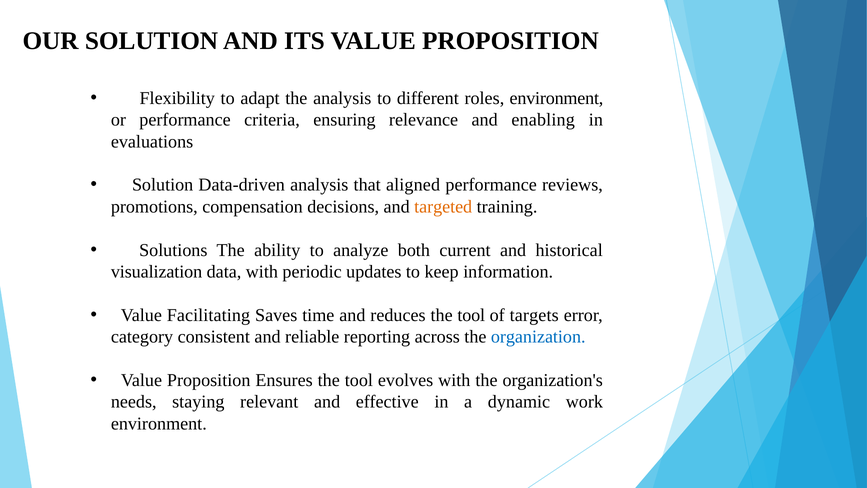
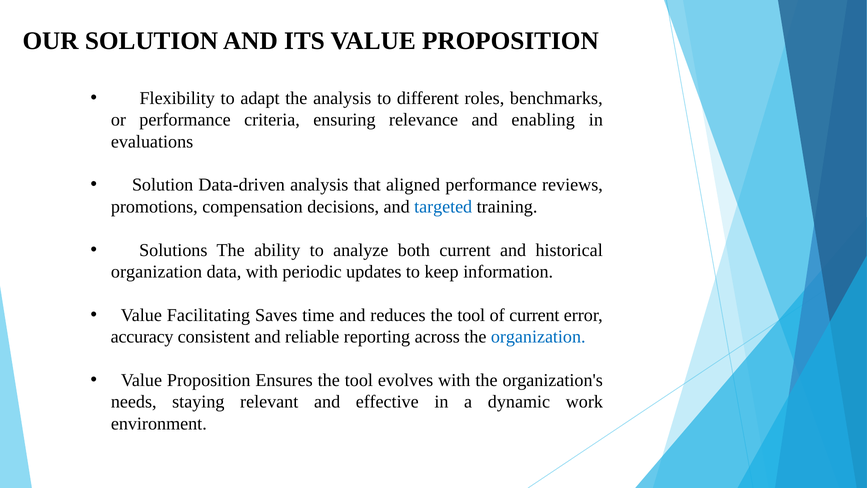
roles environment: environment -> benchmarks
targeted colour: orange -> blue
visualization at (157, 272): visualization -> organization
of targets: targets -> current
category: category -> accuracy
